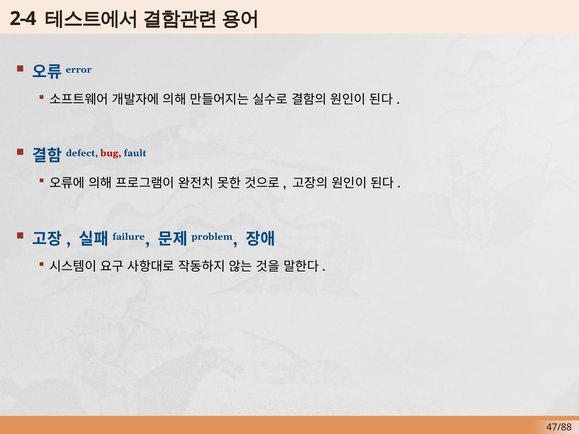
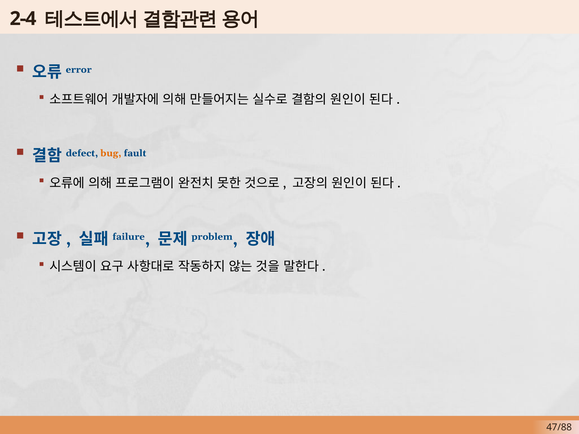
bug colour: red -> orange
